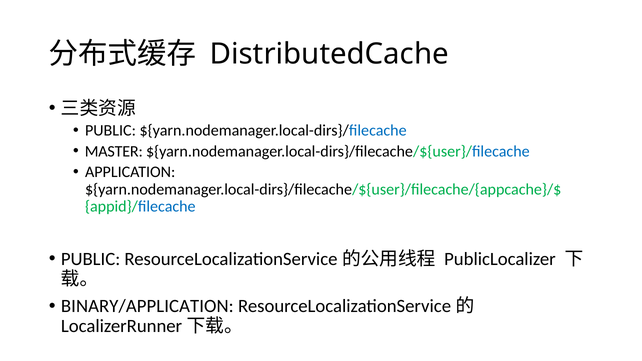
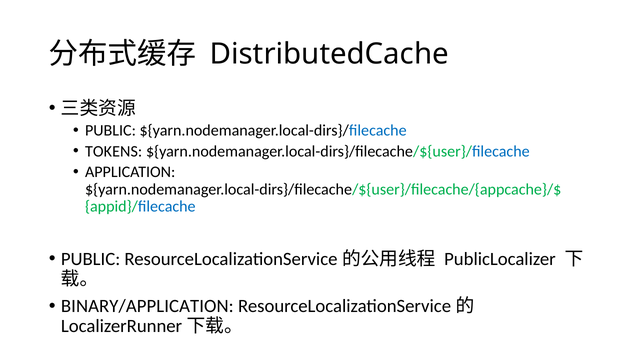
MASTER: MASTER -> TOKENS
